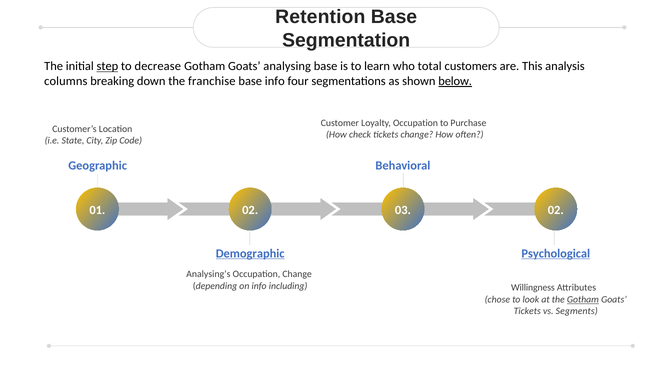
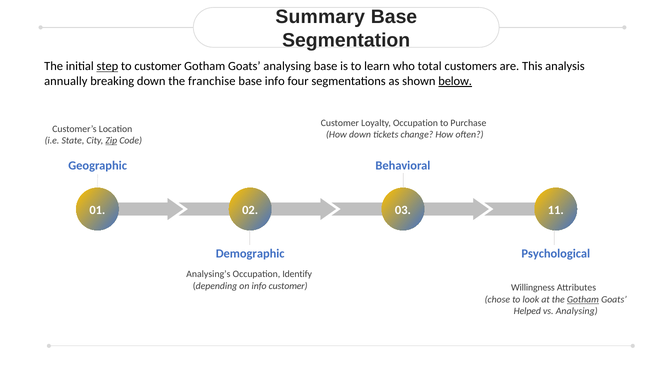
Retention: Retention -> Summary
to decrease: decrease -> customer
columns: columns -> annually
How check: check -> down
Zip underline: none -> present
03 02: 02 -> 11
Demographic underline: present -> none
Psychological underline: present -> none
Occupation Change: Change -> Identify
info including: including -> customer
Tickets at (527, 311): Tickets -> Helped
vs Segments: Segments -> Analysing
